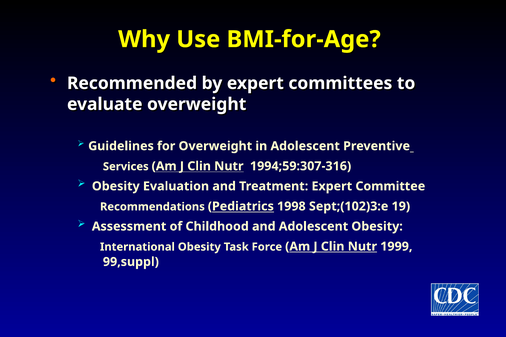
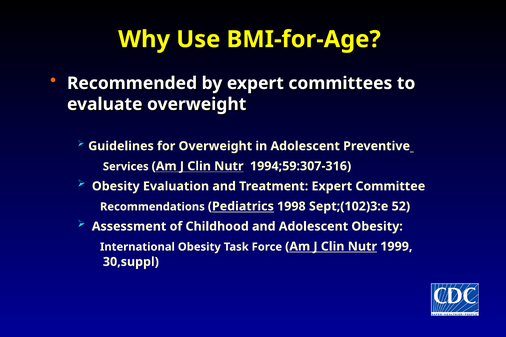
19: 19 -> 52
99,suppl: 99,suppl -> 30,suppl
